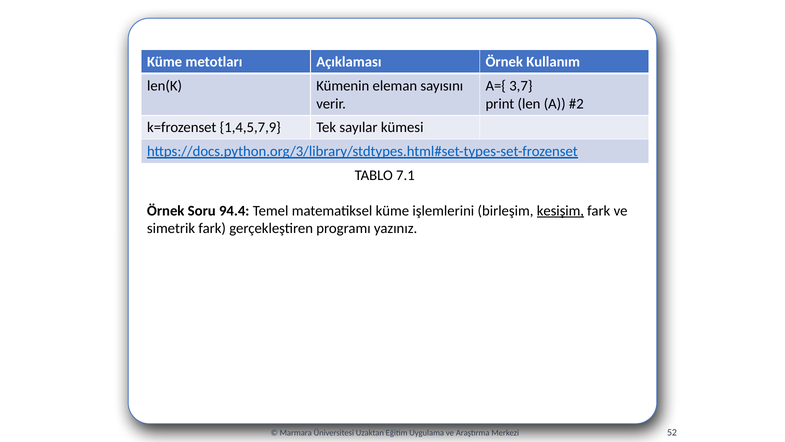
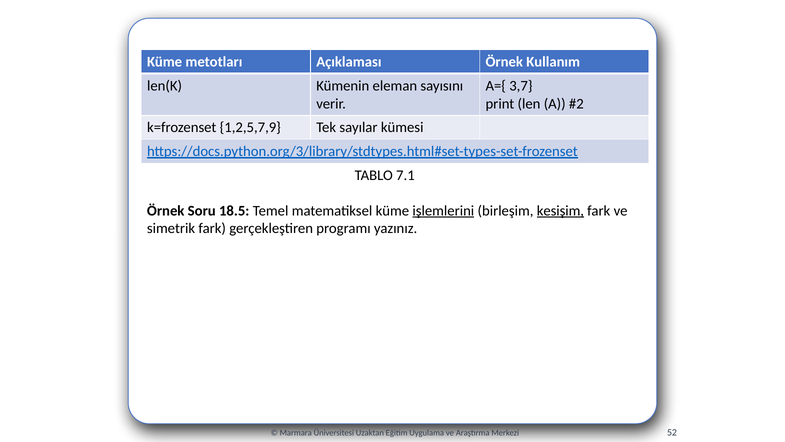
1,4,5,7,9: 1,4,5,7,9 -> 1,2,5,7,9
94.4: 94.4 -> 18.5
işlemlerini underline: none -> present
